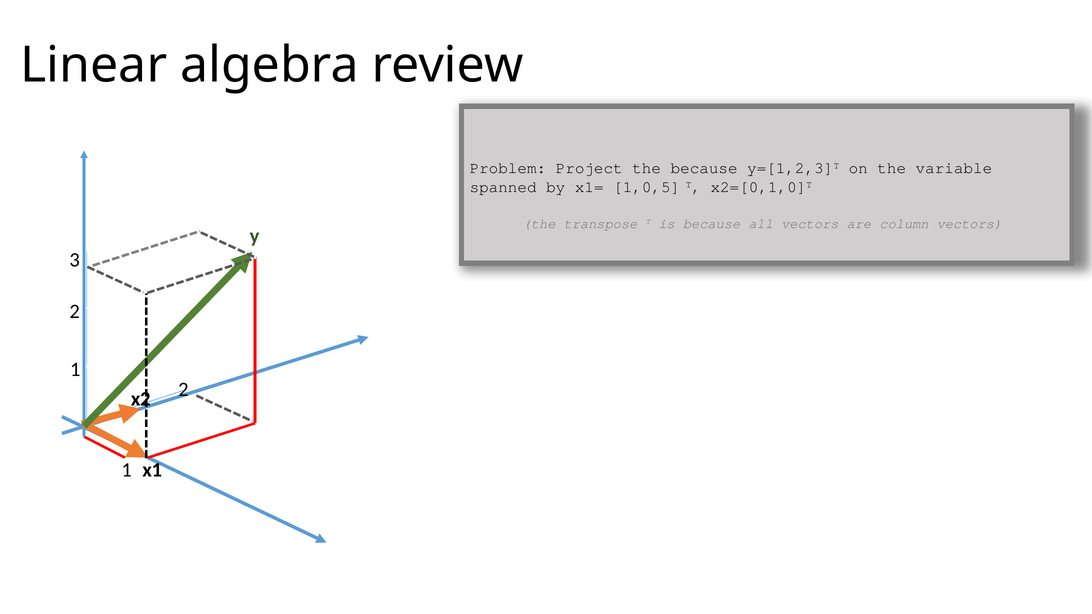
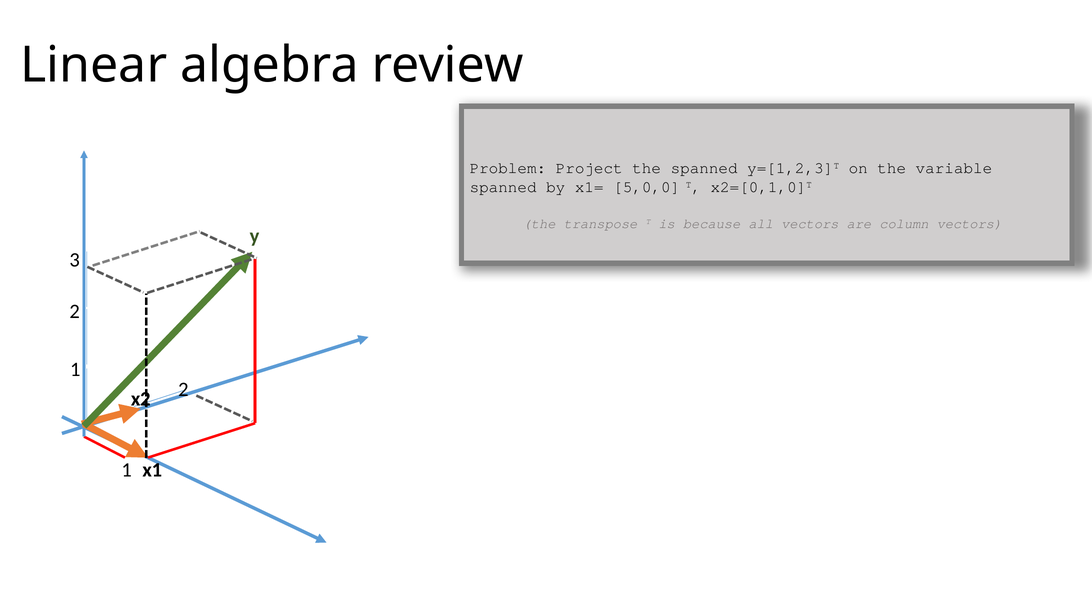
the because: because -> spanned
1,0,5: 1,0,5 -> 5,0,0
